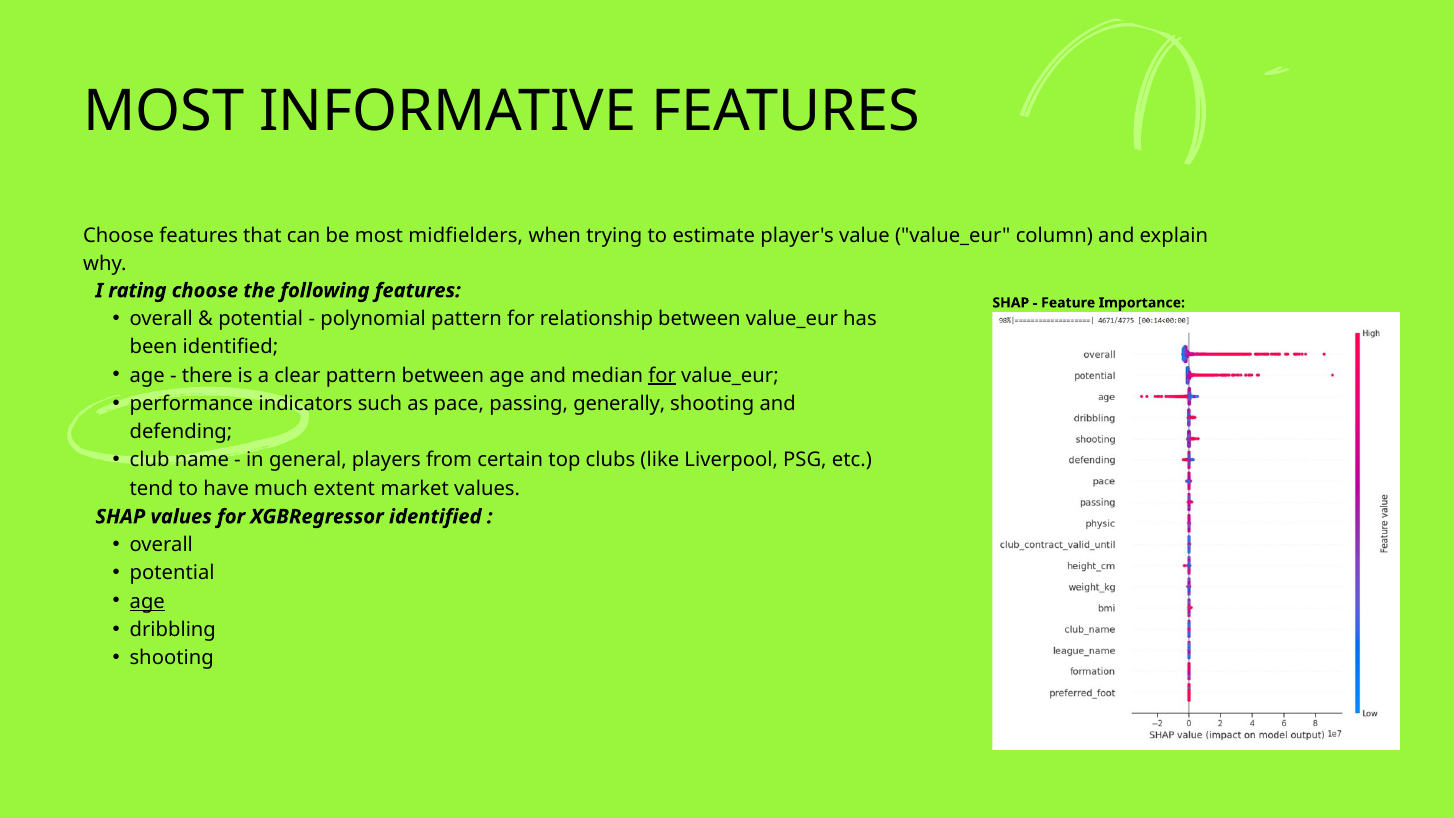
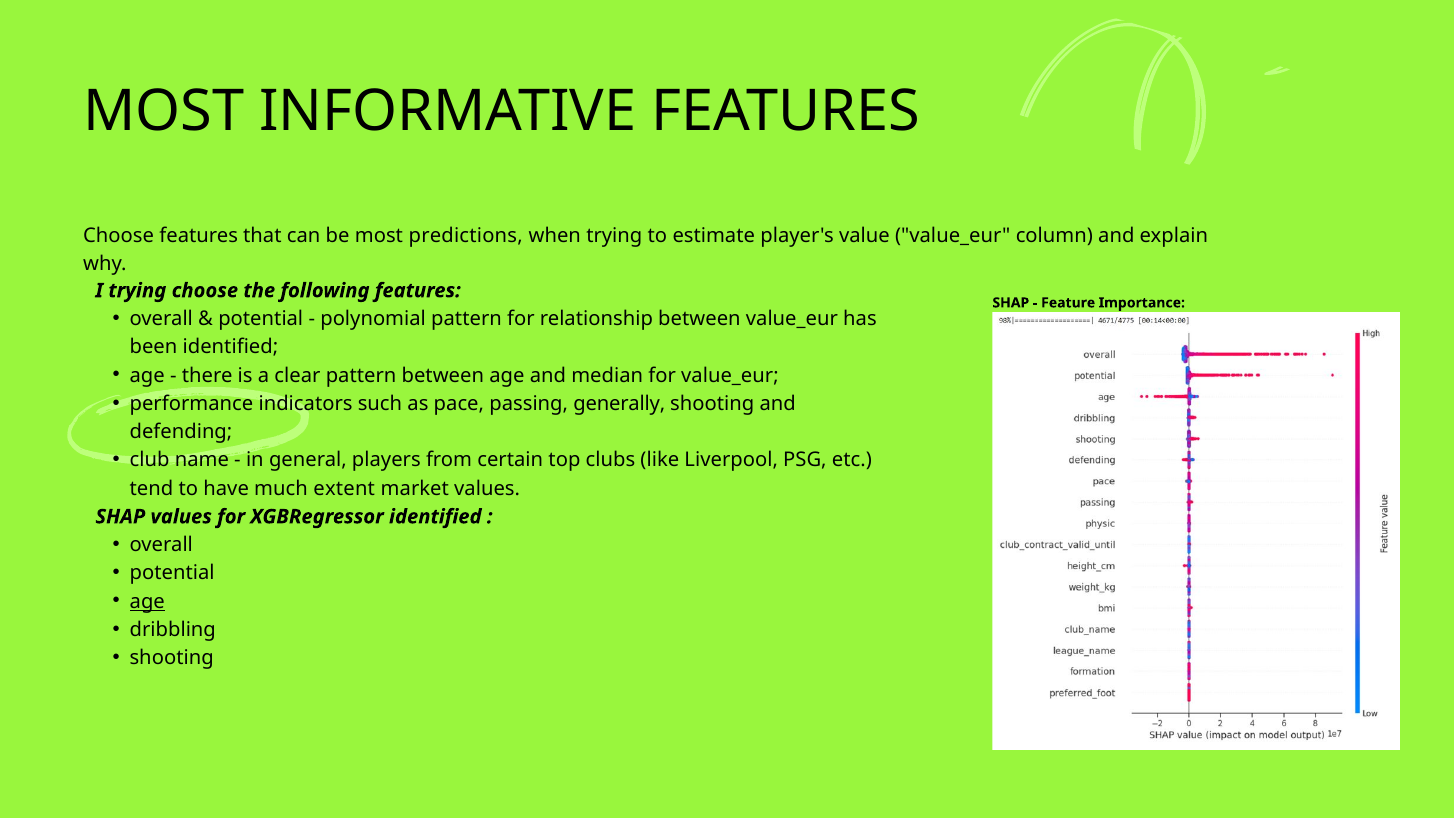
midfielders: midfielders -> predictions
I rating: rating -> trying
for at (662, 375) underline: present -> none
